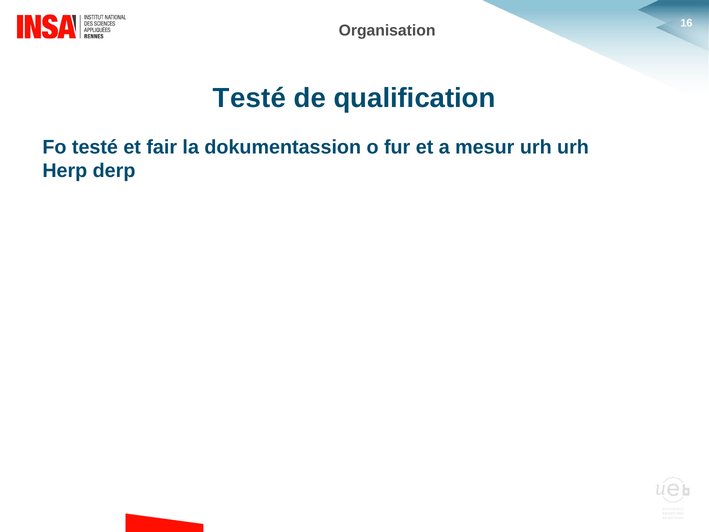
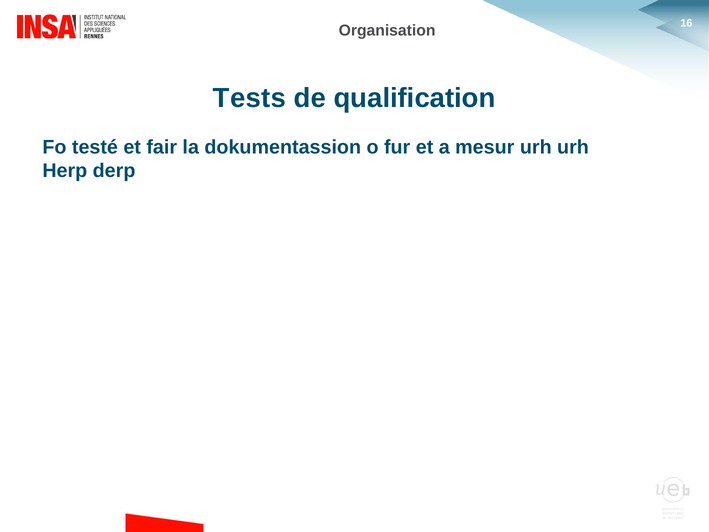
Testé at (250, 98): Testé -> Tests
